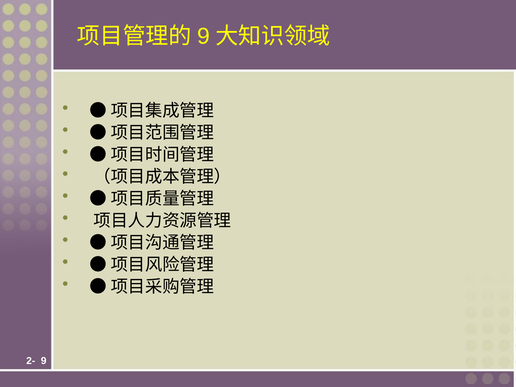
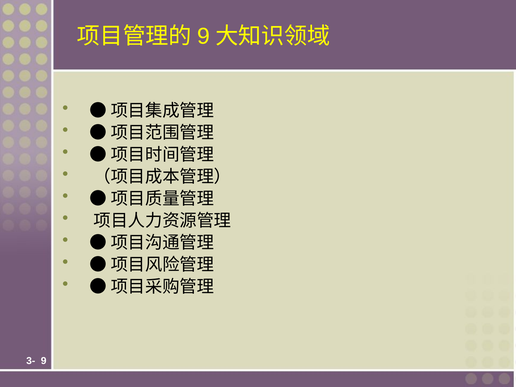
2-: 2- -> 3-
